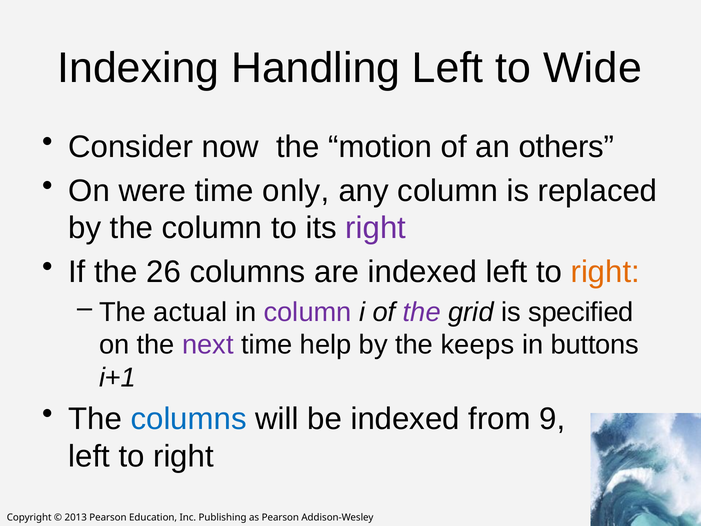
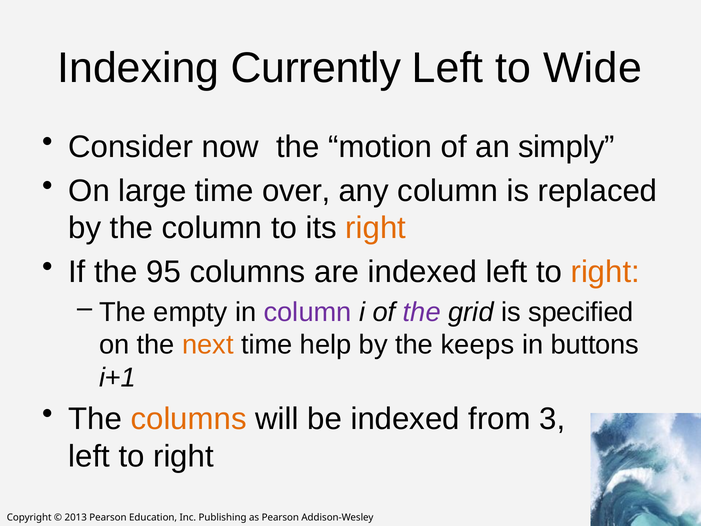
Handling: Handling -> Currently
others: others -> simply
were: were -> large
only: only -> over
right at (376, 228) colour: purple -> orange
26: 26 -> 95
actual: actual -> empty
next colour: purple -> orange
columns at (189, 419) colour: blue -> orange
9: 9 -> 3
